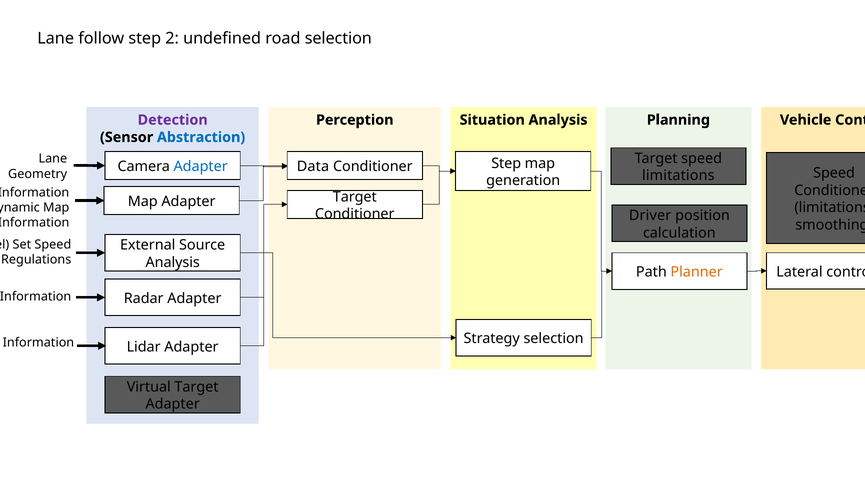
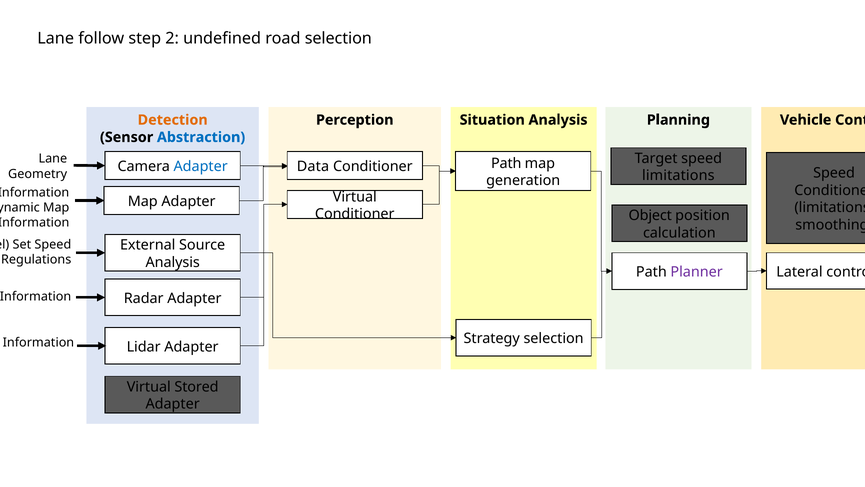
Detection colour: purple -> orange
Step at (506, 163): Step -> Path
Target at (355, 197): Target -> Virtual
Conditioner Driver: Driver -> Object
Planner colour: orange -> purple
Virtual Target: Target -> Stored
